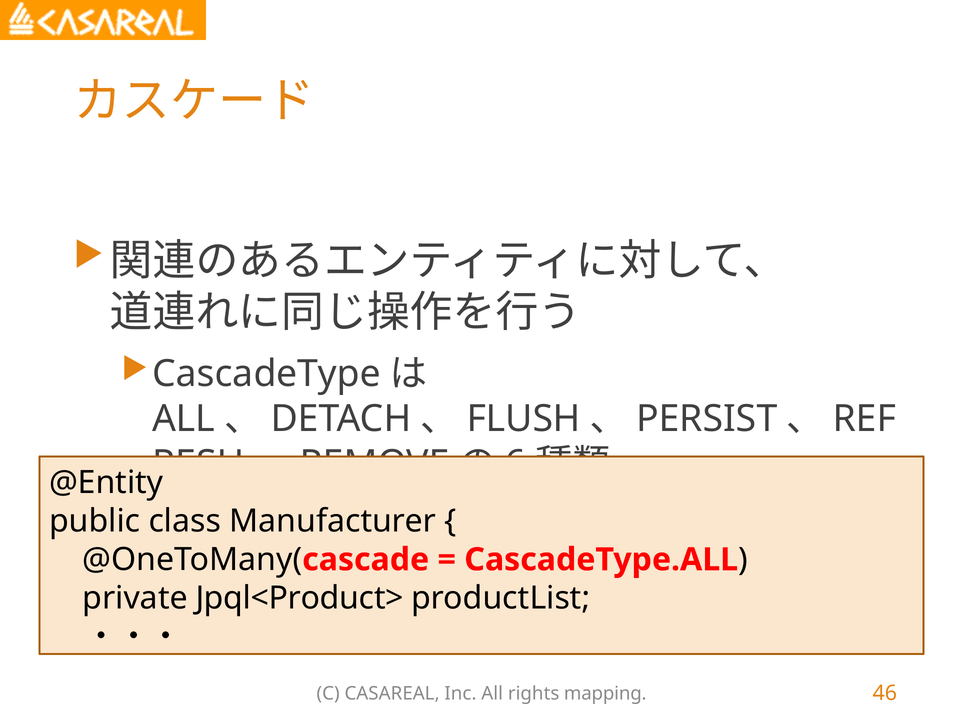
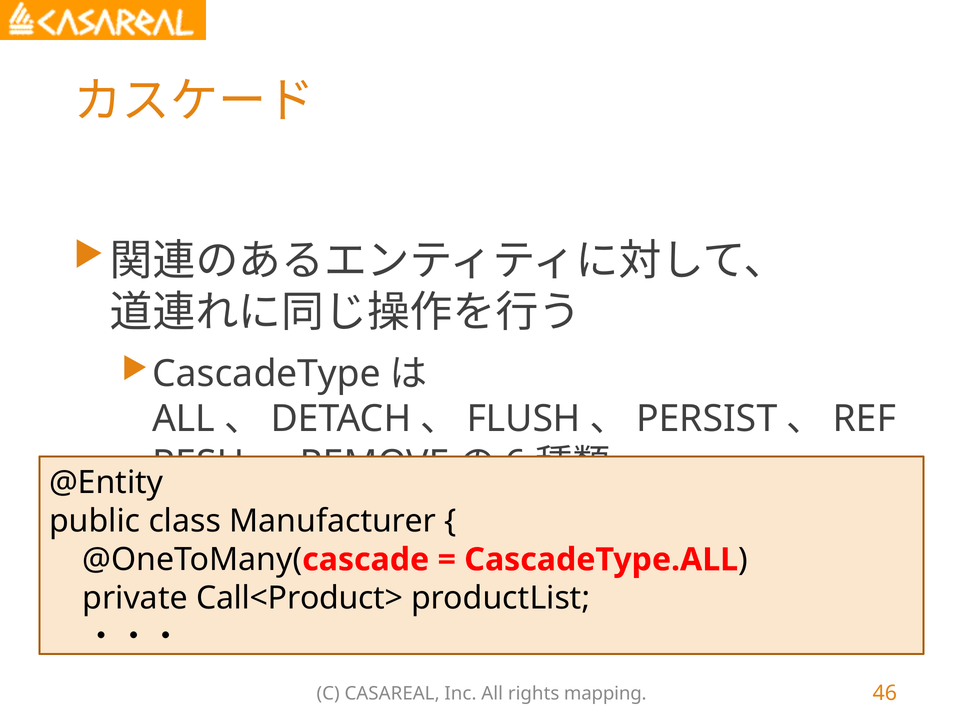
Jpql<Product>: Jpql<Product> -> Call<Product>
